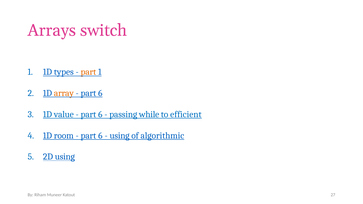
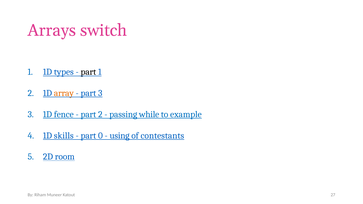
part at (88, 72) colour: orange -> black
6 at (100, 93): 6 -> 3
value: value -> fence
6 at (100, 114): 6 -> 2
efficient: efficient -> example
room: room -> skills
6 at (100, 136): 6 -> 0
algorithmic: algorithmic -> contestants
2D using: using -> room
